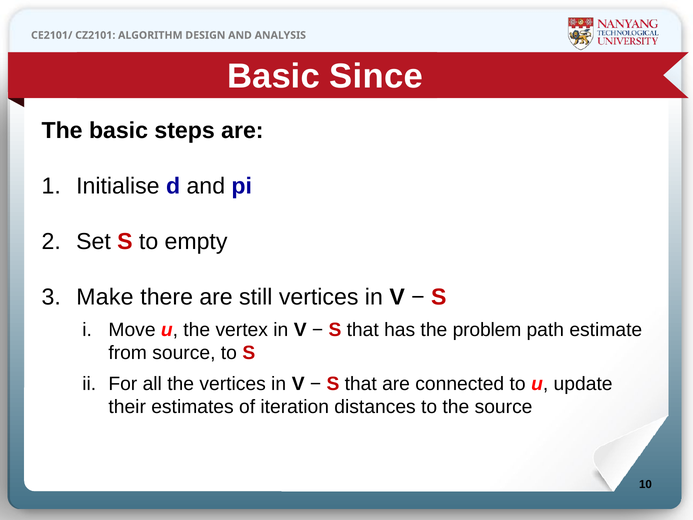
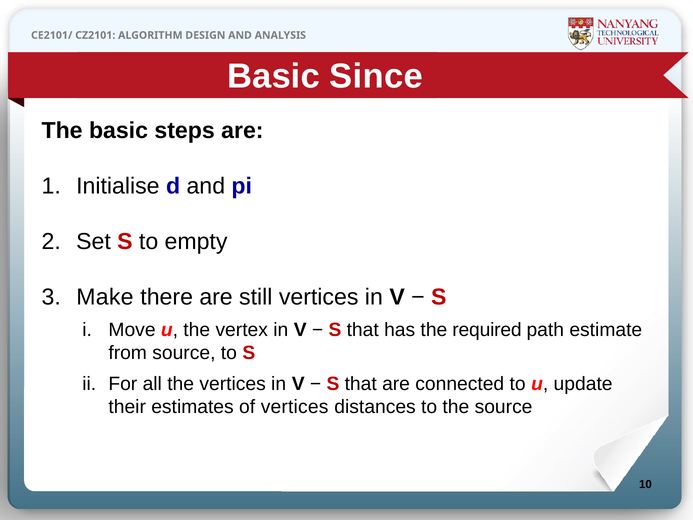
problem: problem -> required
of iteration: iteration -> vertices
